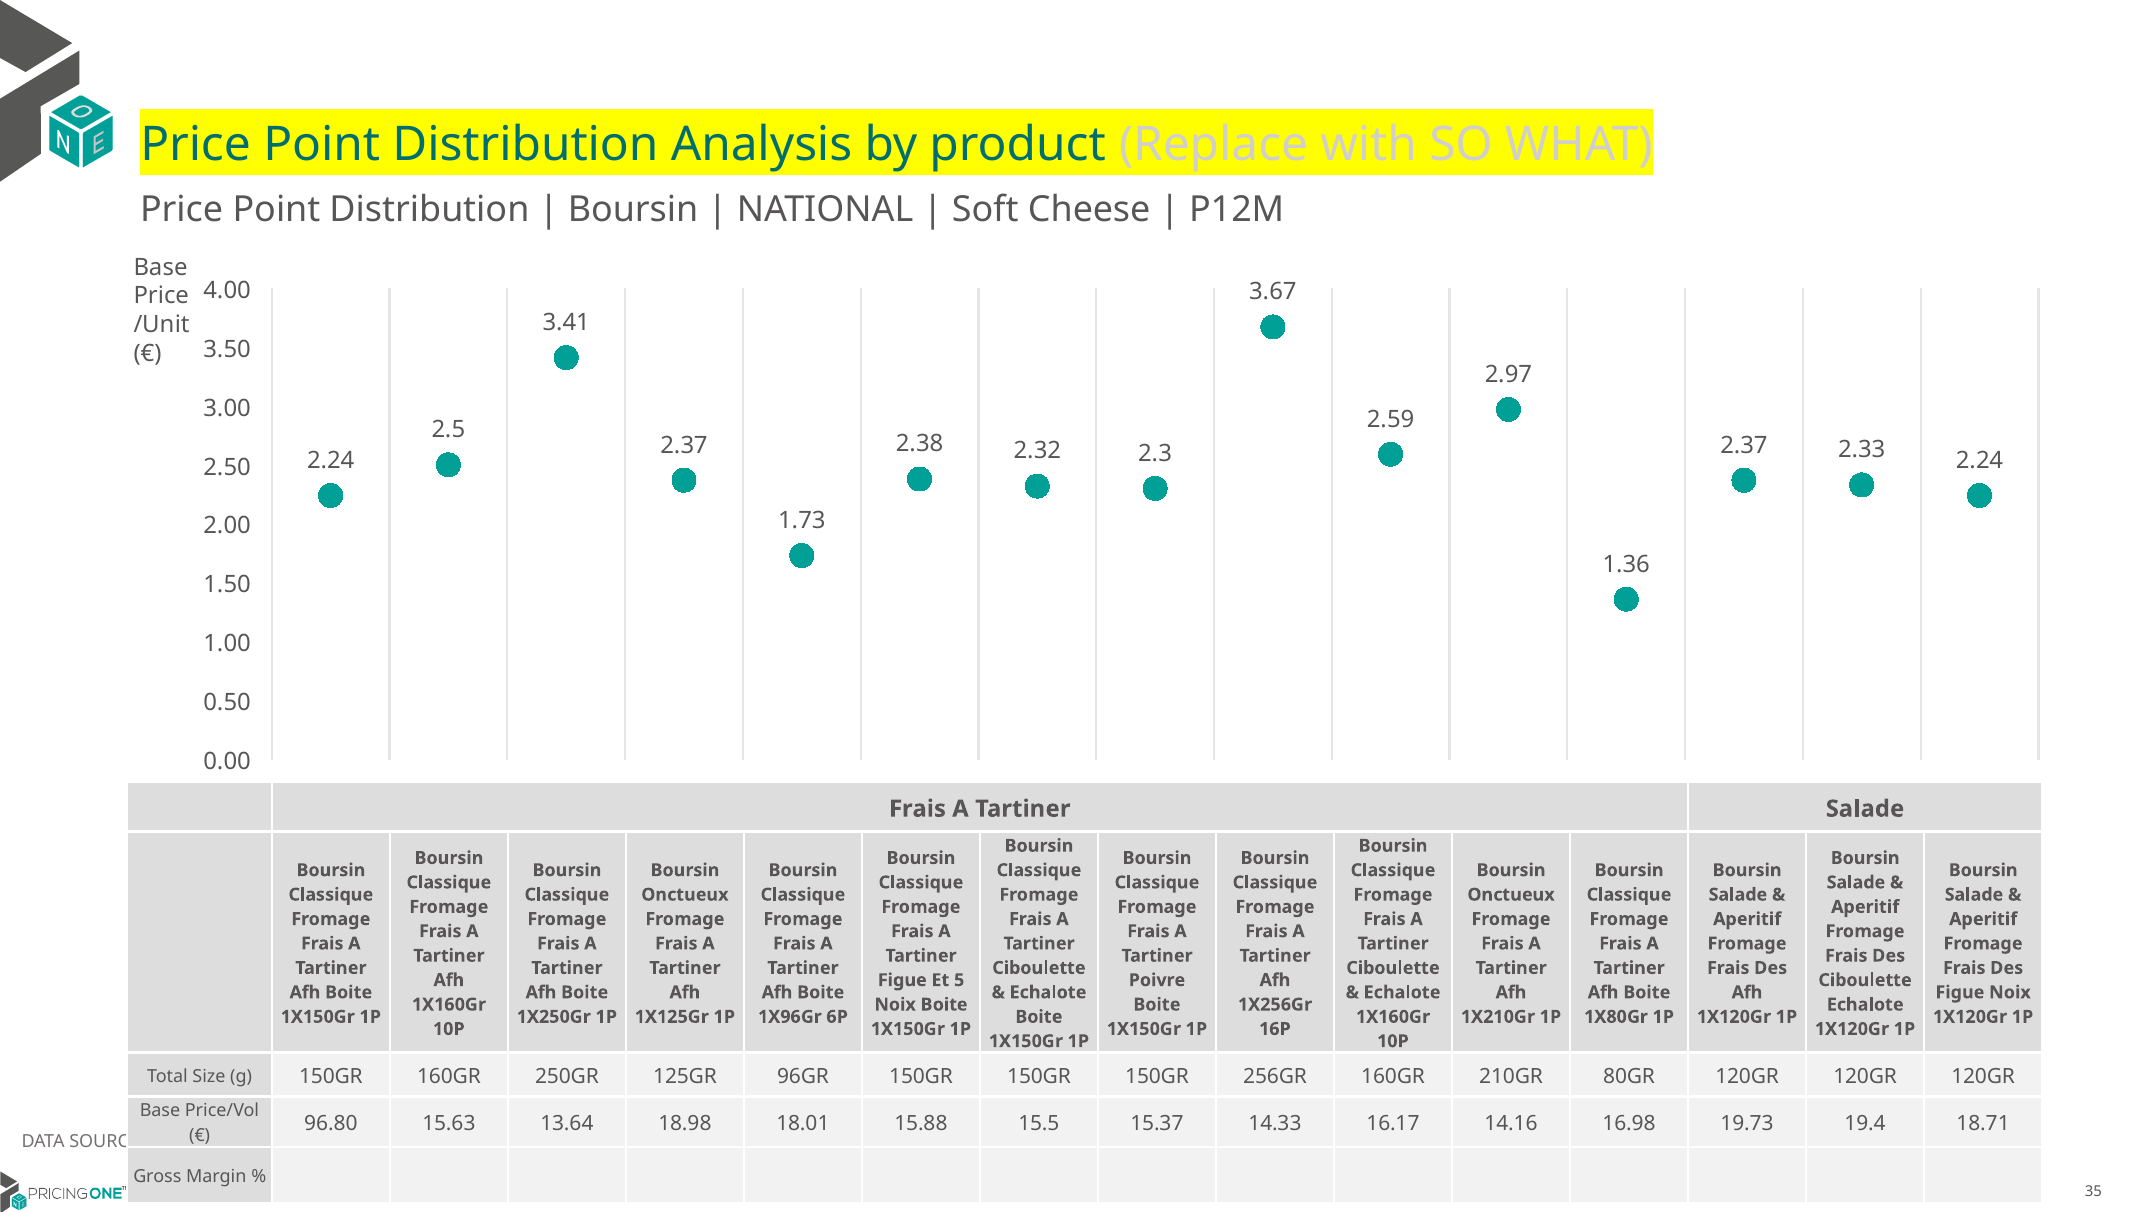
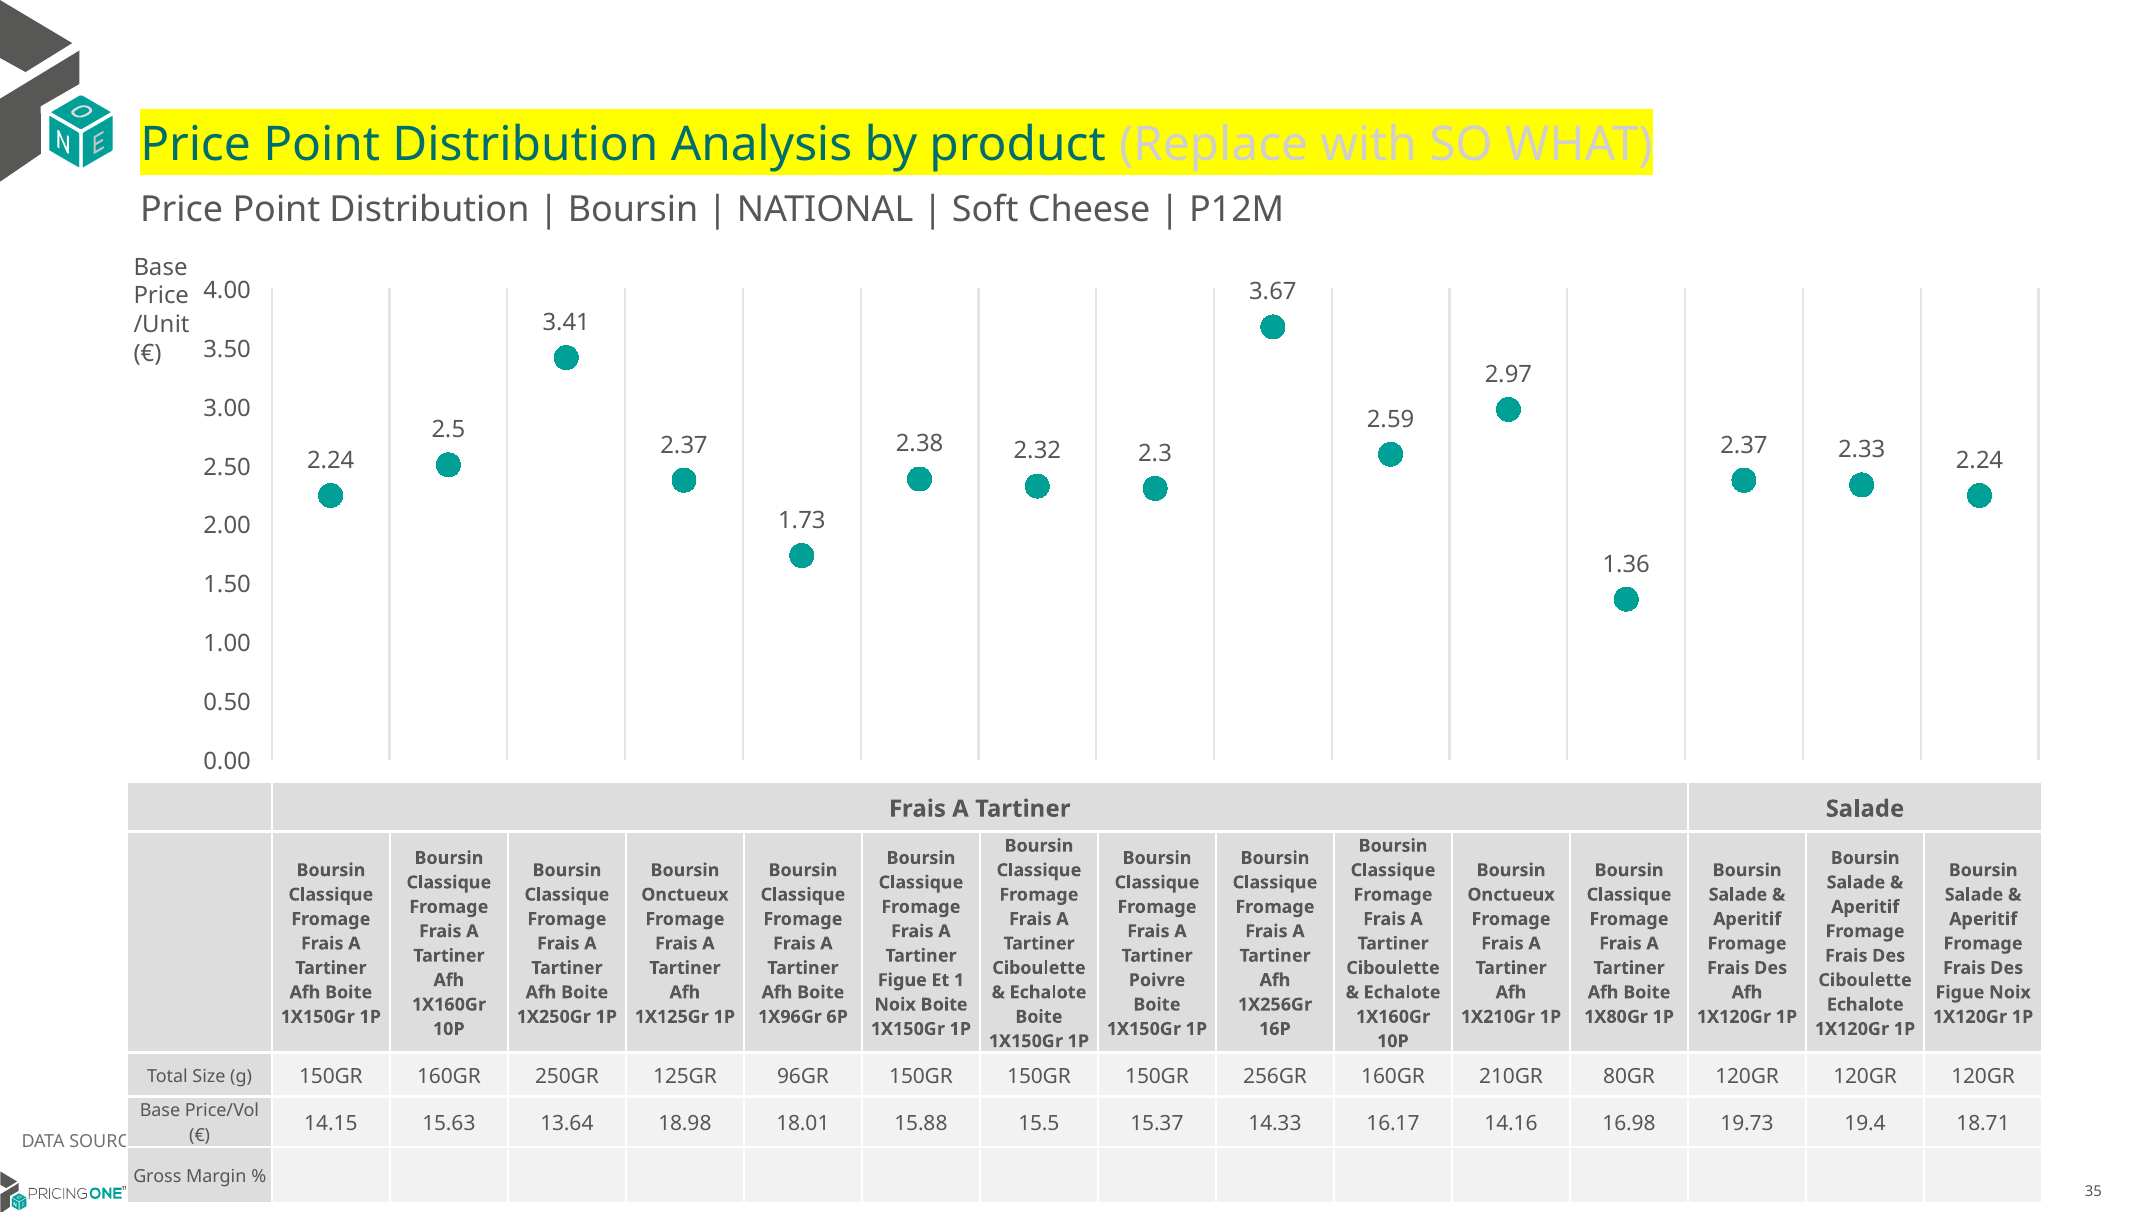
5: 5 -> 1
96.80: 96.80 -> 14.15
